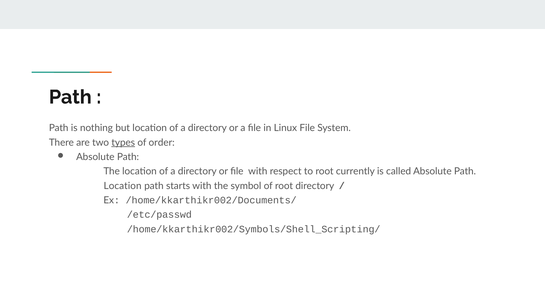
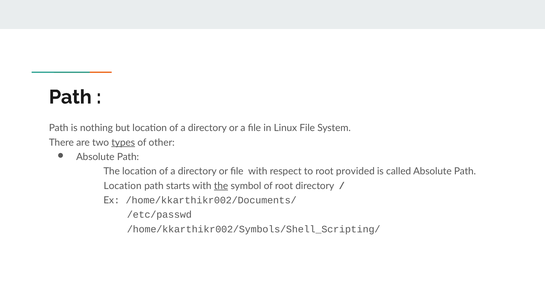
order: order -> other
currently: currently -> provided
the at (221, 186) underline: none -> present
